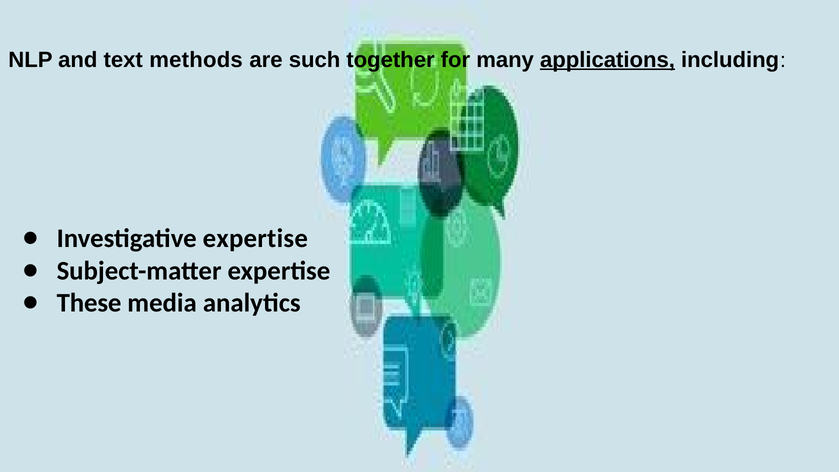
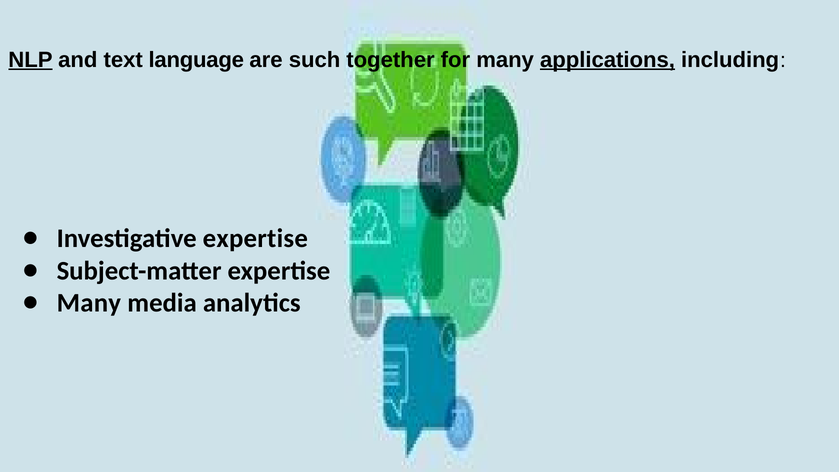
NLP underline: none -> present
methods: methods -> language
These at (89, 303): These -> Many
